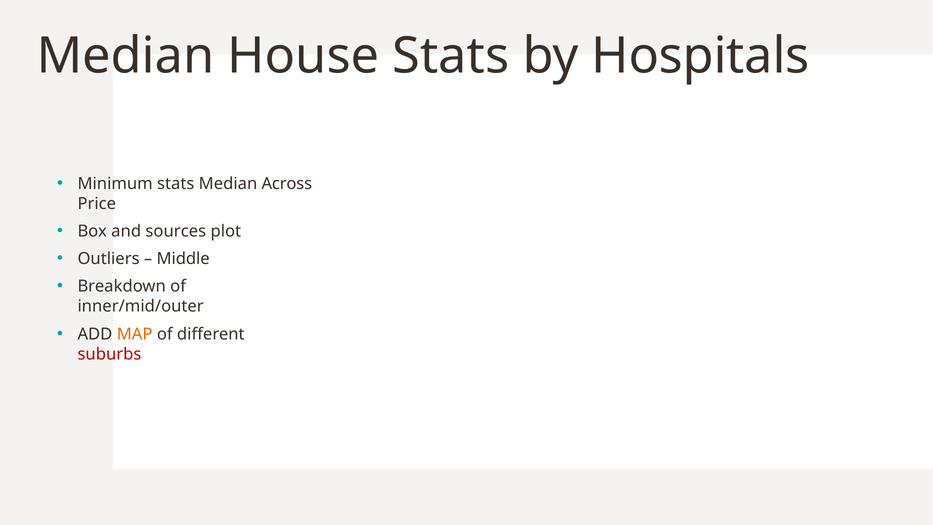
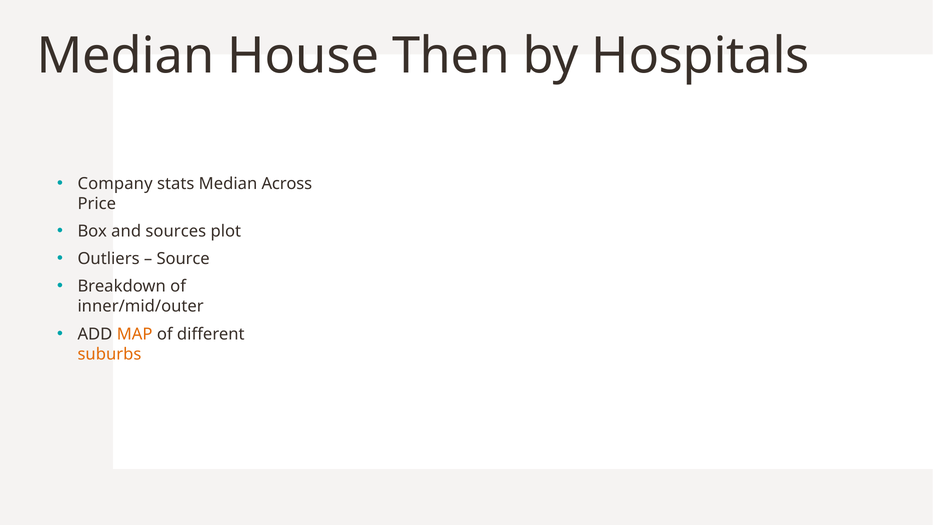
House Stats: Stats -> Then
Minimum: Minimum -> Company
Middle: Middle -> Source
suburbs colour: red -> orange
